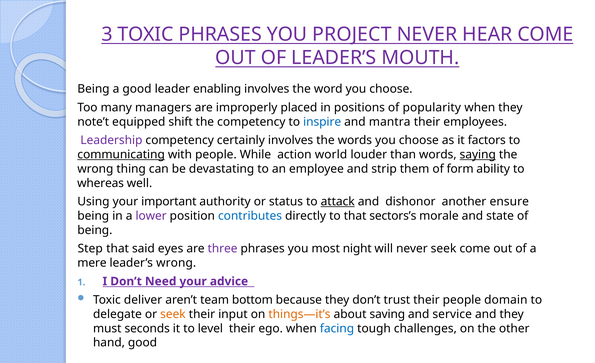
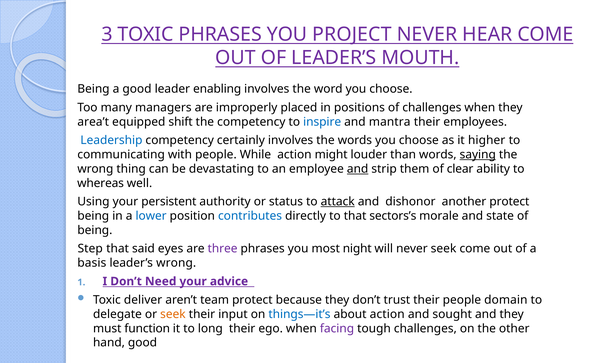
of popularity: popularity -> challenges
note’t: note’t -> area’t
Leadership colour: purple -> blue
factors: factors -> higher
communicating underline: present -> none
world: world -> might
and at (358, 169) underline: none -> present
form: form -> clear
important: important -> persistent
another ensure: ensure -> protect
lower colour: purple -> blue
mere: mere -> basis
team bottom: bottom -> protect
things—it’s colour: orange -> blue
about saving: saving -> action
service: service -> sought
seconds: seconds -> function
level: level -> long
facing colour: blue -> purple
